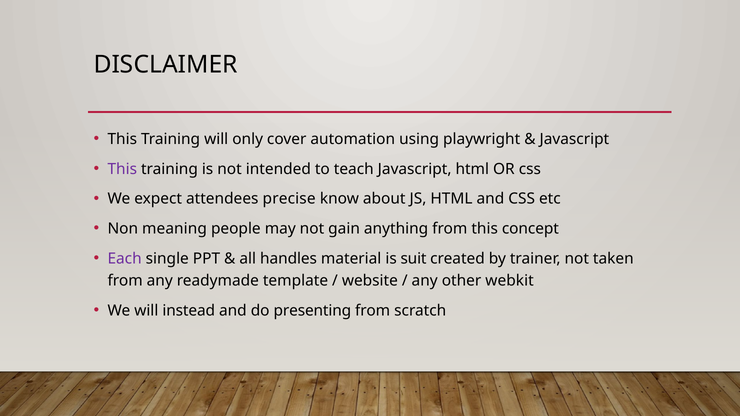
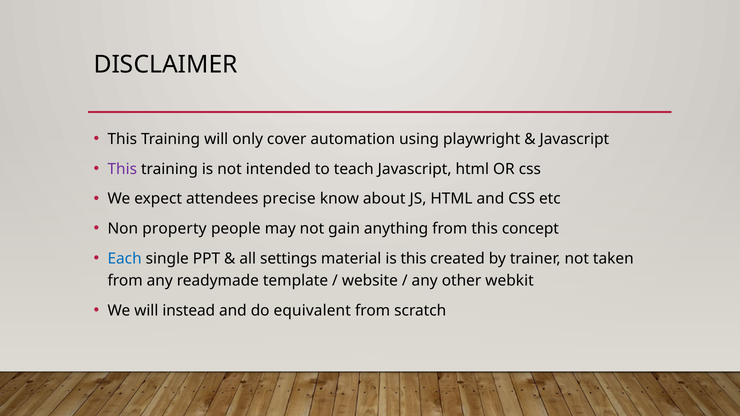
meaning: meaning -> property
Each colour: purple -> blue
handles: handles -> settings
is suit: suit -> this
presenting: presenting -> equivalent
